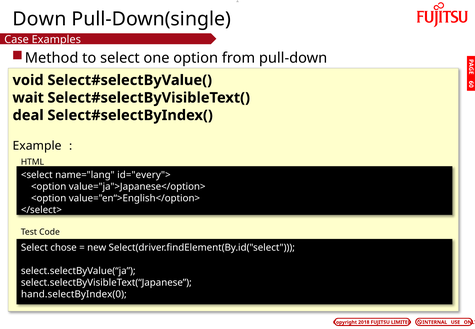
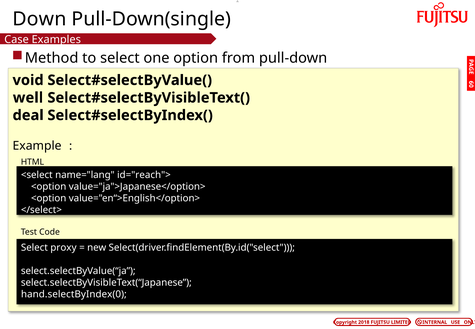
wait: wait -> well
id="every">: id="every"> -> id="reach">
chose: chose -> proxy
